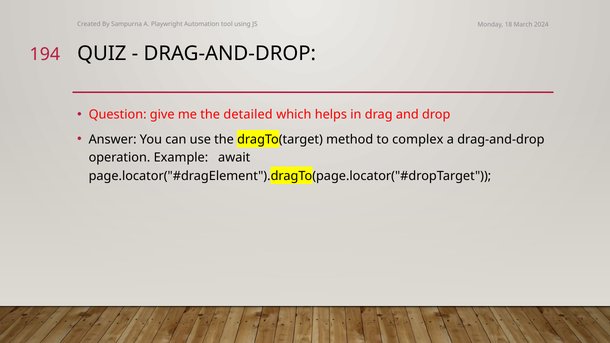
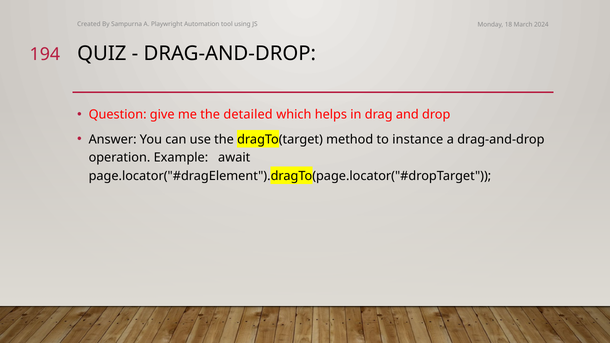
complex: complex -> instance
